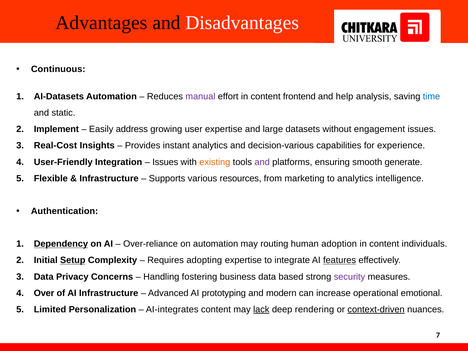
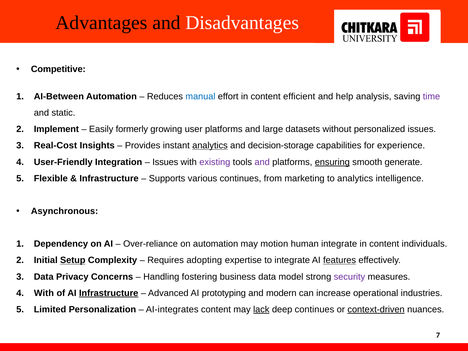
Continuous: Continuous -> Competitive
AI-Datasets: AI-Datasets -> AI-Between
manual colour: purple -> blue
frontend: frontend -> efficient
time colour: blue -> purple
address: address -> formerly
user expertise: expertise -> platforms
engagement: engagement -> personalized
analytics at (210, 146) underline: none -> present
decision-various: decision-various -> decision-storage
existing colour: orange -> purple
ensuring underline: none -> present
various resources: resources -> continues
Authentication: Authentication -> Asynchronous
Dependency underline: present -> none
routing: routing -> motion
human adoption: adoption -> integrate
based: based -> model
Over at (44, 293): Over -> With
Infrastructure at (109, 293) underline: none -> present
emotional: emotional -> industries
deep rendering: rendering -> continues
